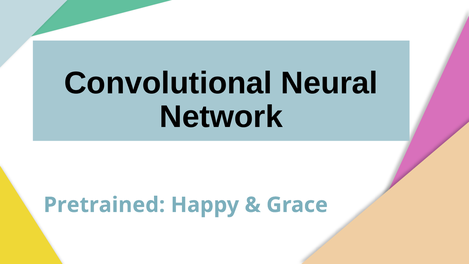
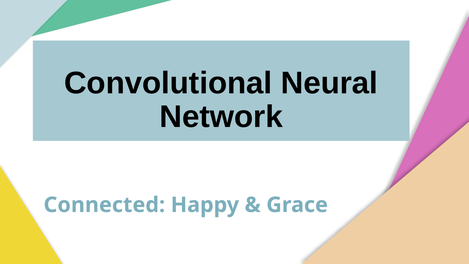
Pretrained: Pretrained -> Connected
